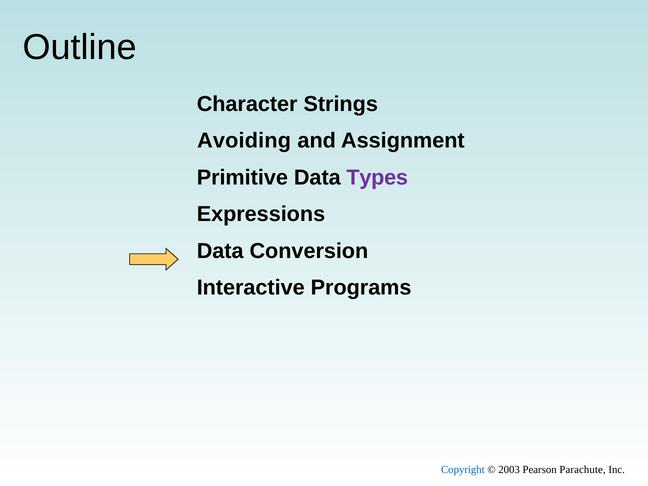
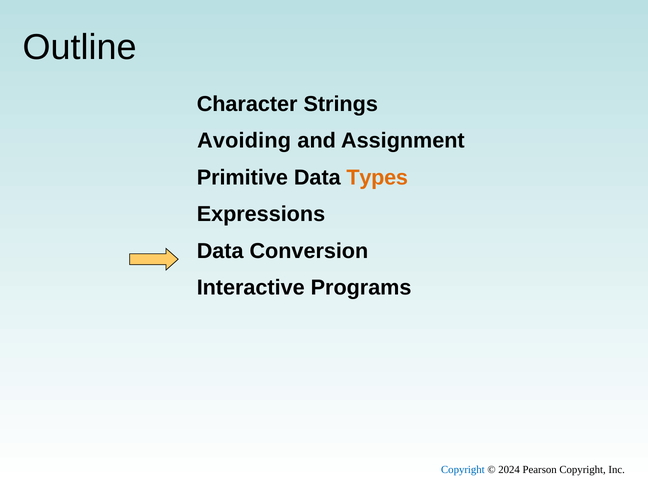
Types colour: purple -> orange
2003: 2003 -> 2024
Pearson Parachute: Parachute -> Copyright
